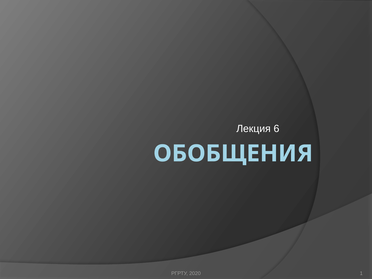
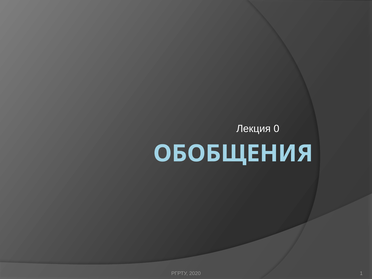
6: 6 -> 0
